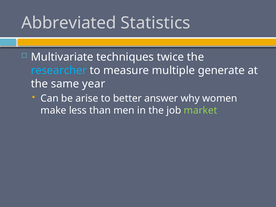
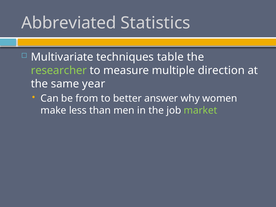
twice: twice -> table
researcher colour: light blue -> light green
generate: generate -> direction
arise: arise -> from
